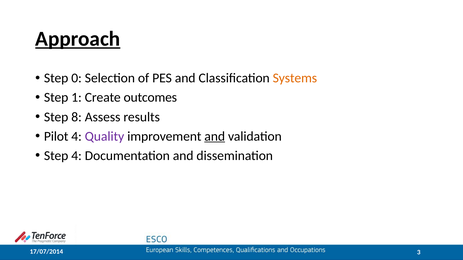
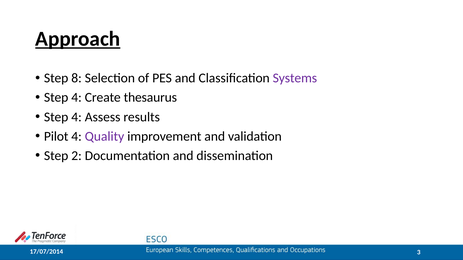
0: 0 -> 8
Systems colour: orange -> purple
1 at (77, 98): 1 -> 4
outcomes: outcomes -> thesaurus
8 at (77, 117): 8 -> 4
and at (215, 137) underline: present -> none
Step 4: 4 -> 2
